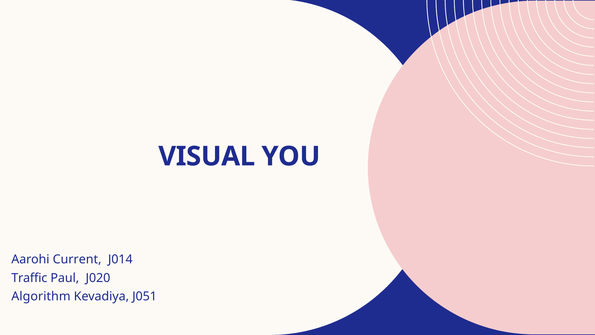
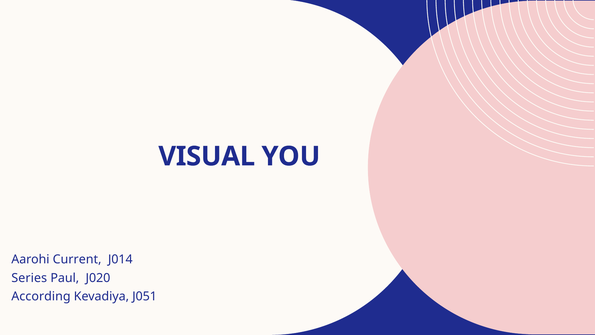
Traffic: Traffic -> Series
Algorithm: Algorithm -> According
